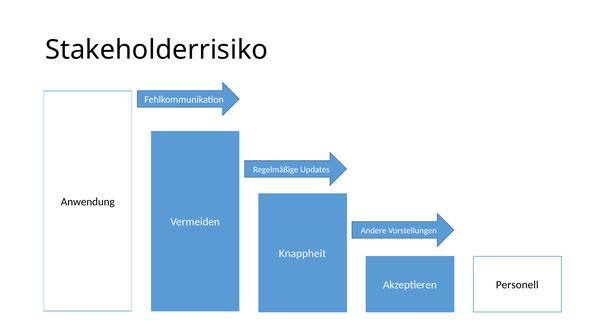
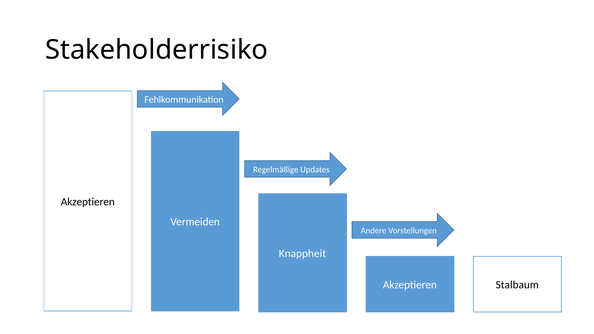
Anwendung at (88, 202): Anwendung -> Akzeptieren
Personell: Personell -> Stalbaum
